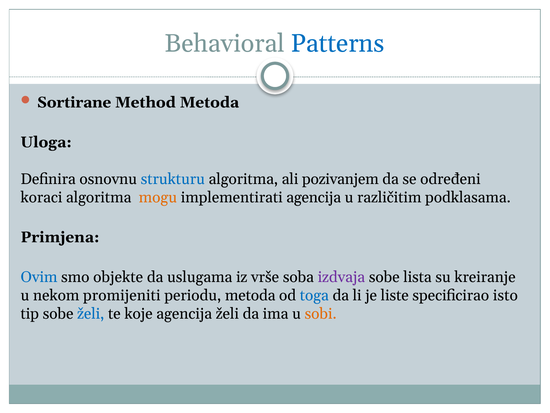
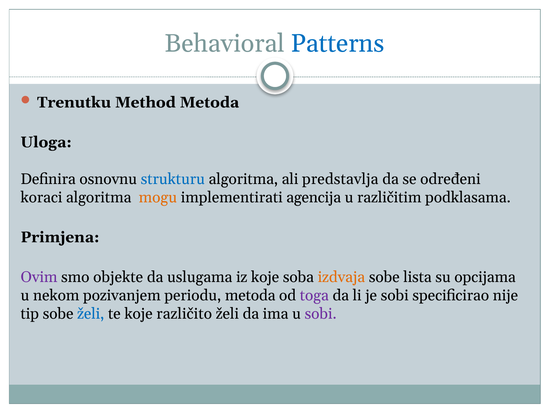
Sortirane: Sortirane -> Trenutku
pozivanjem: pozivanjem -> predstavlja
Ovim colour: blue -> purple
iz vrše: vrše -> koje
izdvaja colour: purple -> orange
kreiranje: kreiranje -> opcijama
promijeniti: promijeniti -> pozivanjem
toga colour: blue -> purple
je liste: liste -> sobi
isto: isto -> nije
koje agencija: agencija -> različito
sobi at (321, 313) colour: orange -> purple
